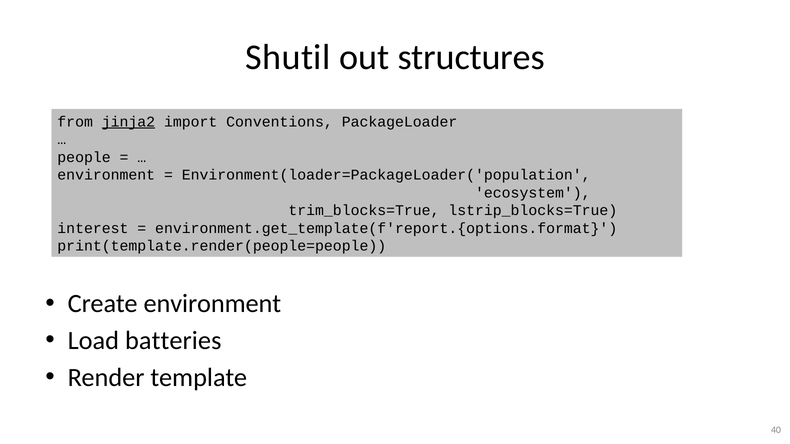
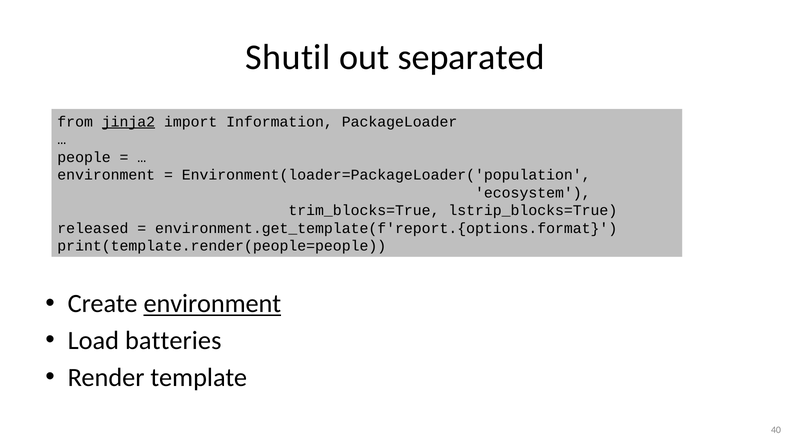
structures: structures -> separated
Conventions: Conventions -> Information
interest: interest -> released
environment at (212, 304) underline: none -> present
